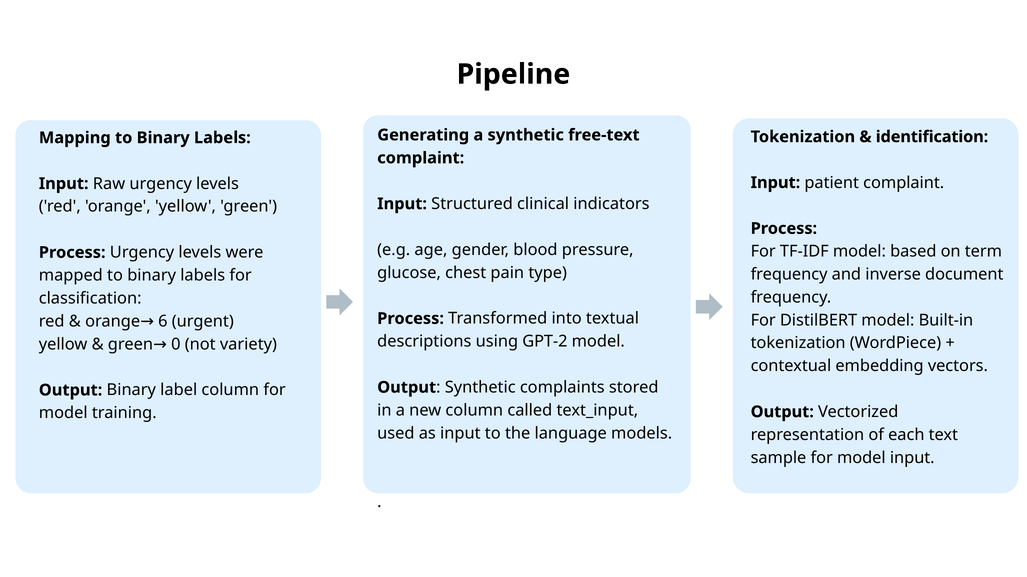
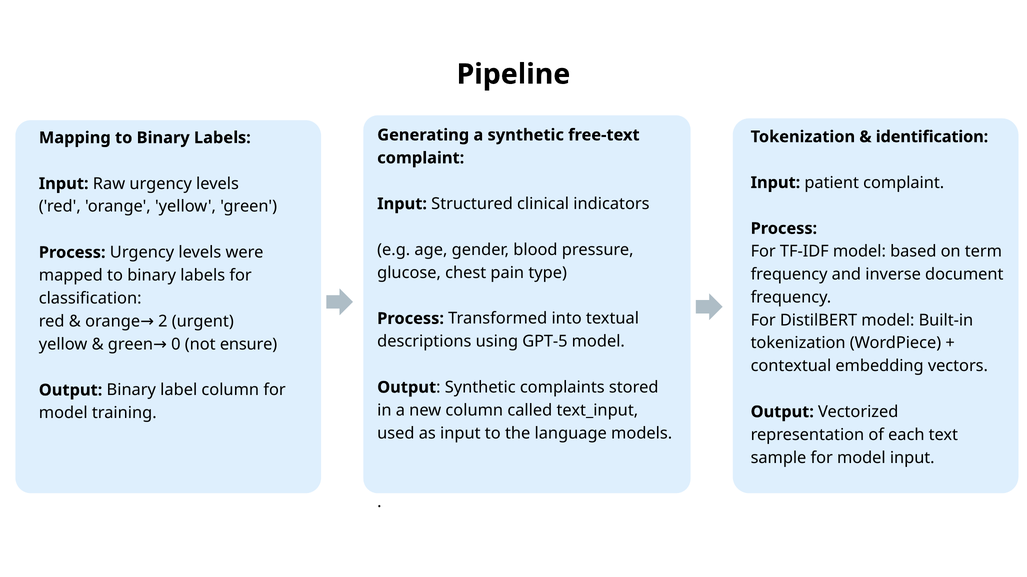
6: 6 -> 2
GPT-2: GPT-2 -> GPT-5
variety: variety -> ensure
